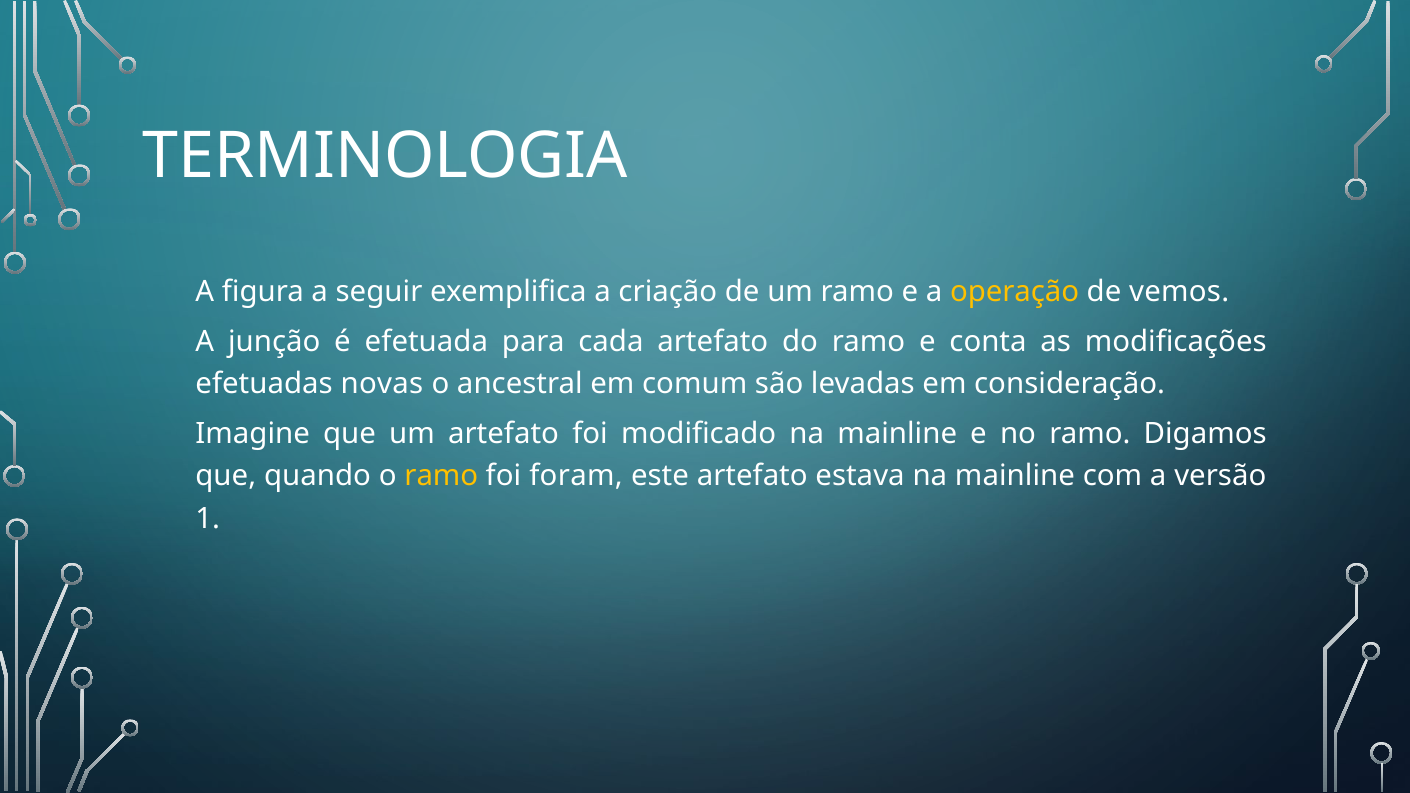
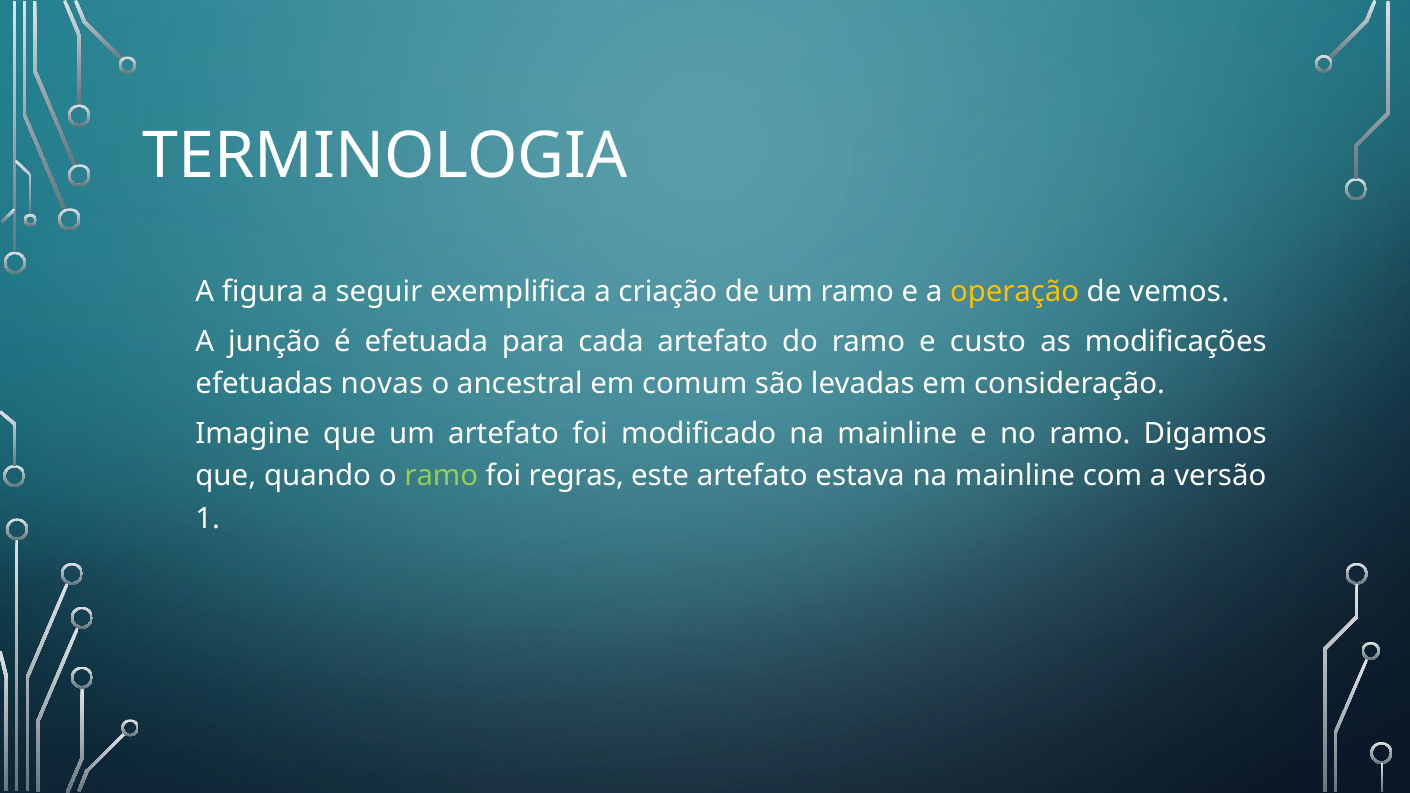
conta: conta -> custo
ramo at (441, 476) colour: yellow -> light green
foram: foram -> regras
